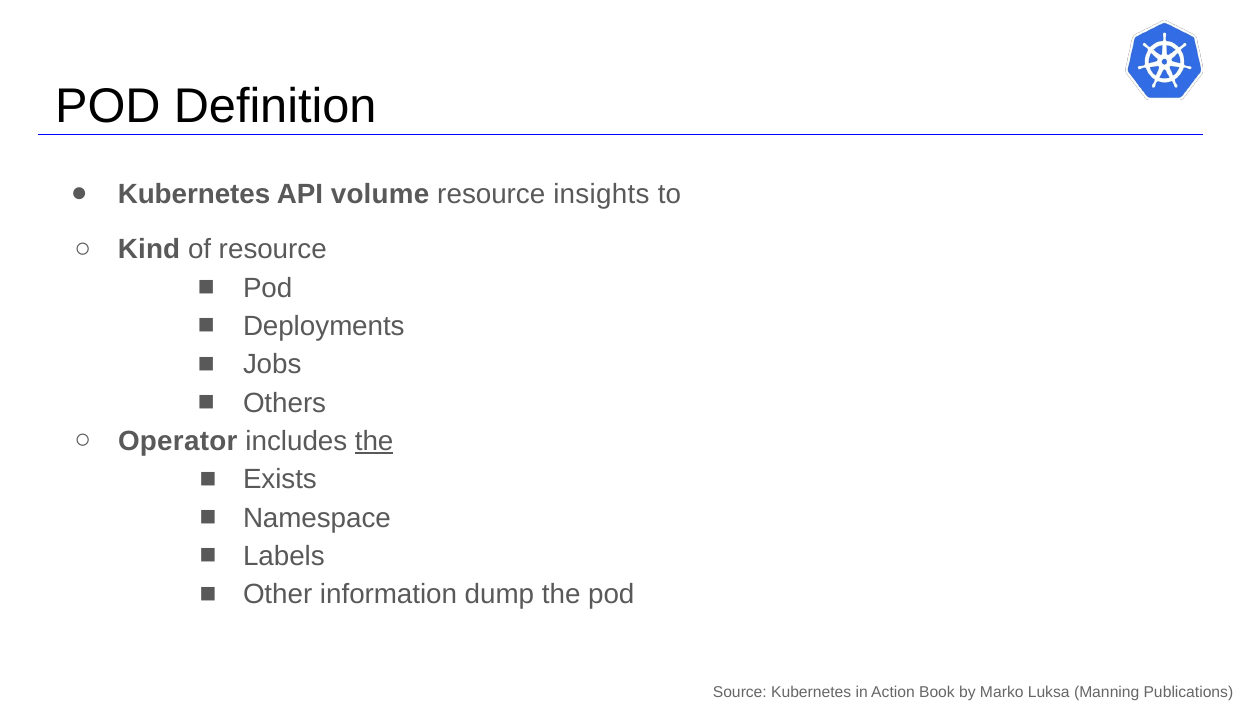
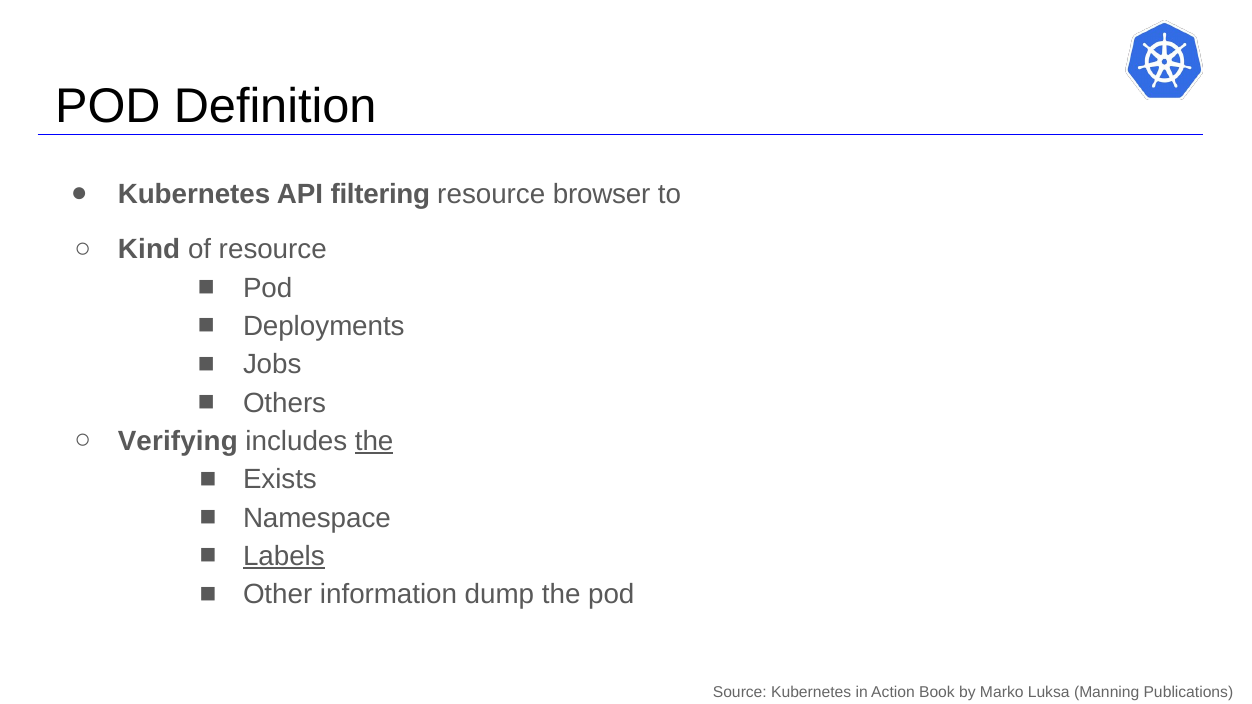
volume: volume -> filtering
insights: insights -> browser
Operator: Operator -> Verifying
Labels underline: none -> present
